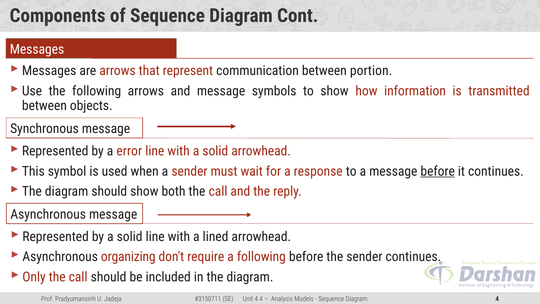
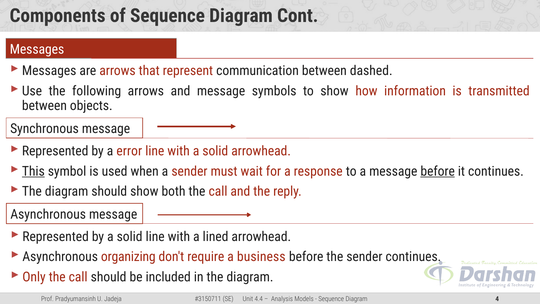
portion: portion -> dashed
This underline: none -> present
a following: following -> business
